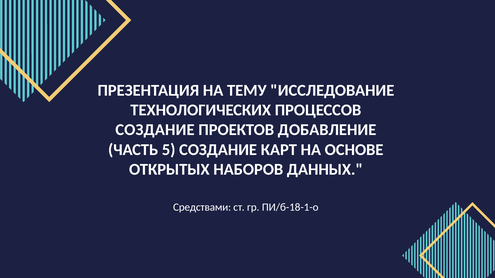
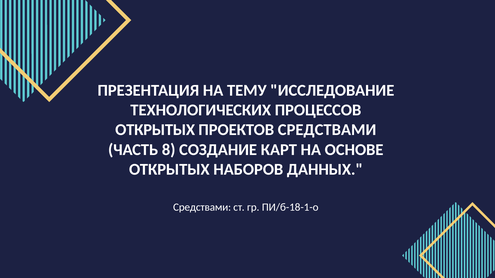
СОЗДАНИЕ at (155, 130): СОЗДАНИЕ -> ОТКРЫТЫХ
ПРОЕКТОВ ДОБАВЛЕНИЕ: ДОБАВЛЕНИЕ -> СРЕДСТВАМИ
5: 5 -> 8
